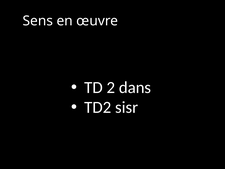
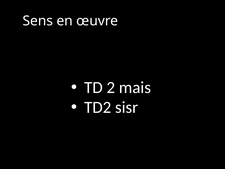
dans: dans -> mais
